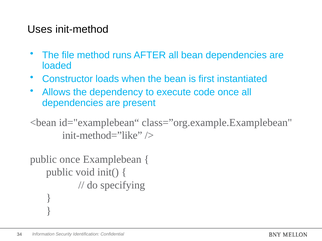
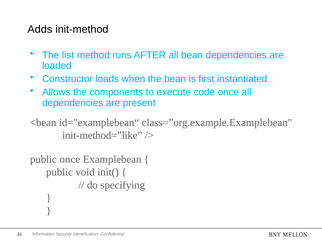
Uses: Uses -> Adds
file: file -> list
dependency: dependency -> components
